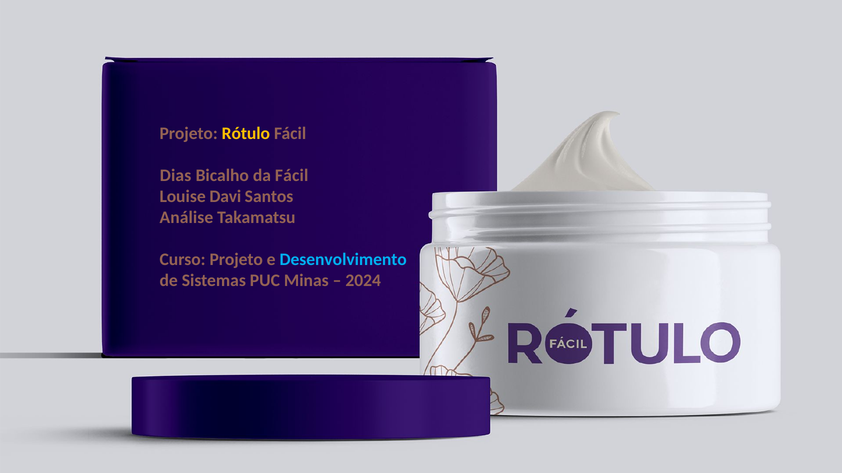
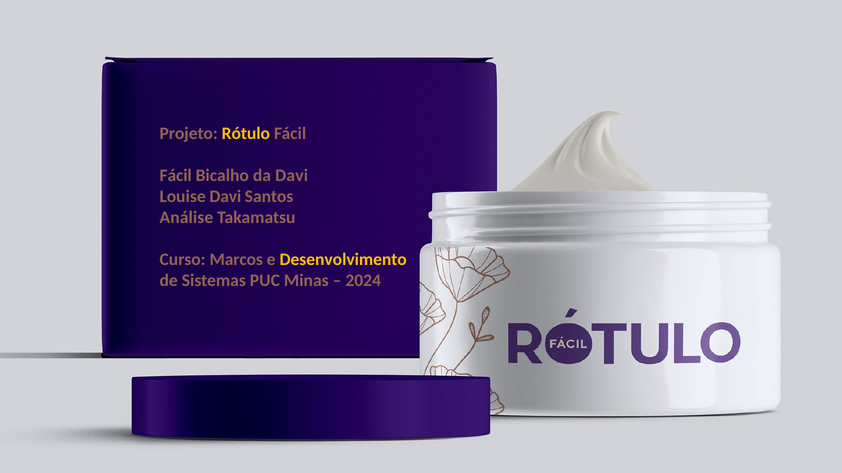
Dias at (176, 176): Dias -> Fácil
da Fácil: Fácil -> Davi
Curso Projeto: Projeto -> Marcos
Desenvolvimento colour: light blue -> yellow
